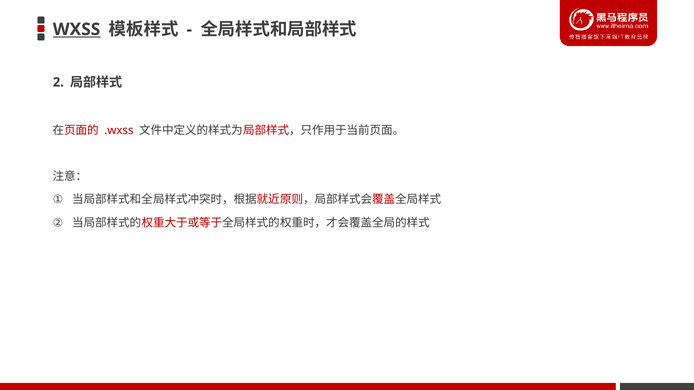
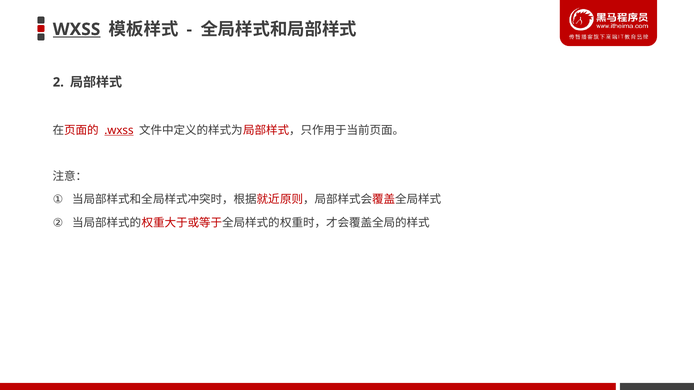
.wxss underline: none -> present
